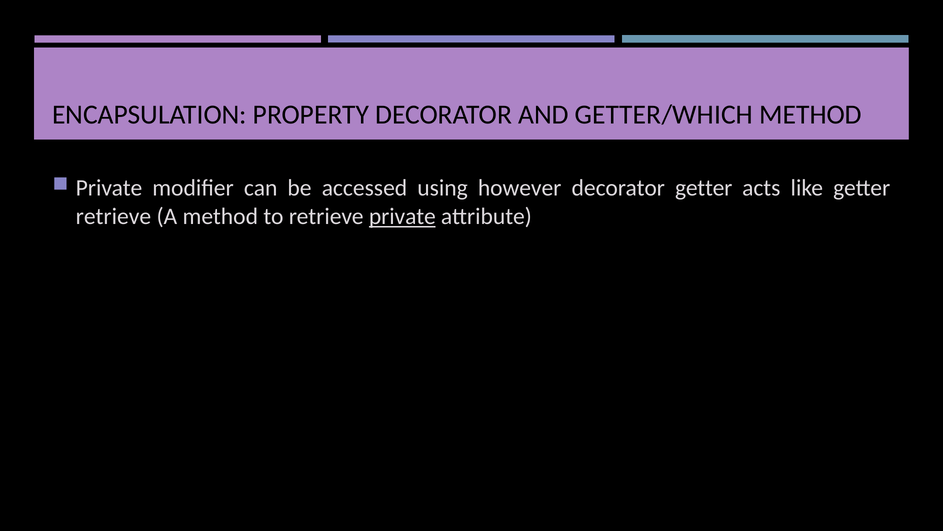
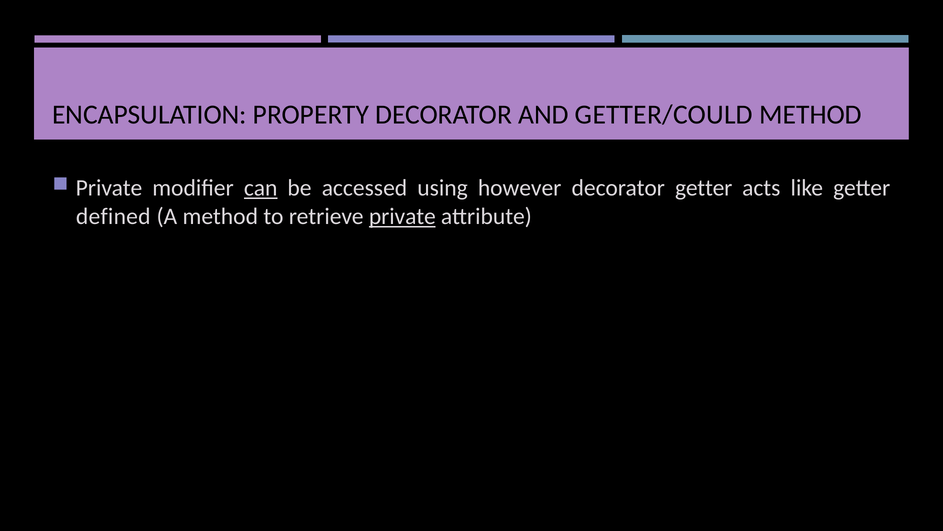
GETTER/WHICH: GETTER/WHICH -> GETTER/COULD
can underline: none -> present
retrieve at (113, 216): retrieve -> defined
